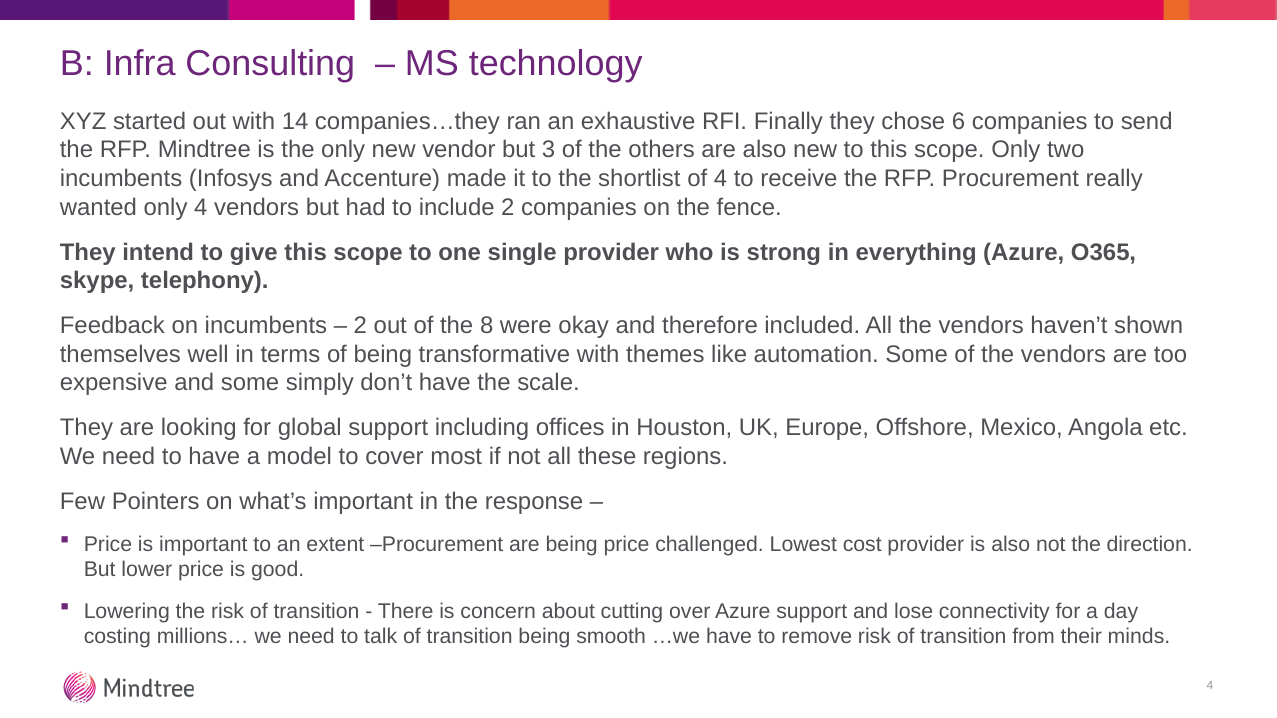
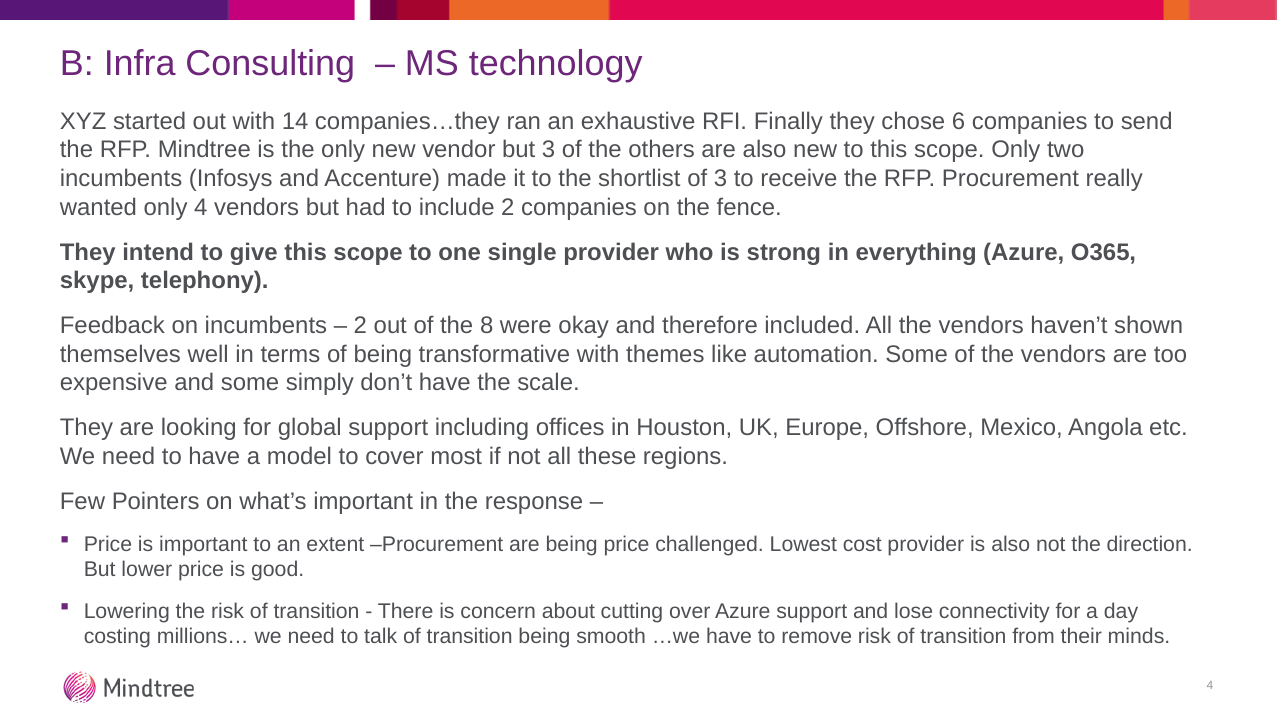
of 4: 4 -> 3
